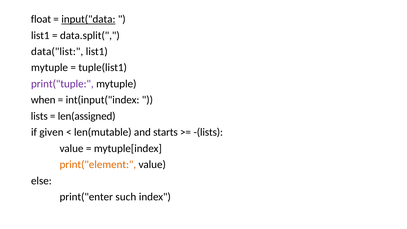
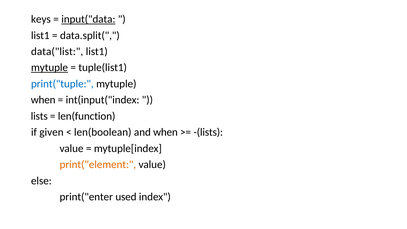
float: float -> keys
mytuple at (49, 68) underline: none -> present
print("tuple colour: purple -> blue
len(assigned: len(assigned -> len(function
len(mutable: len(mutable -> len(boolean
and starts: starts -> when
such: such -> used
